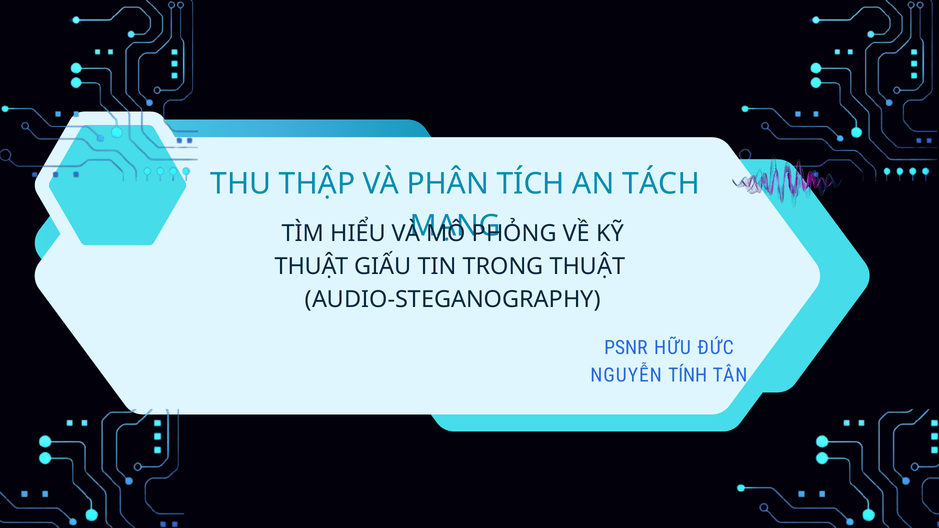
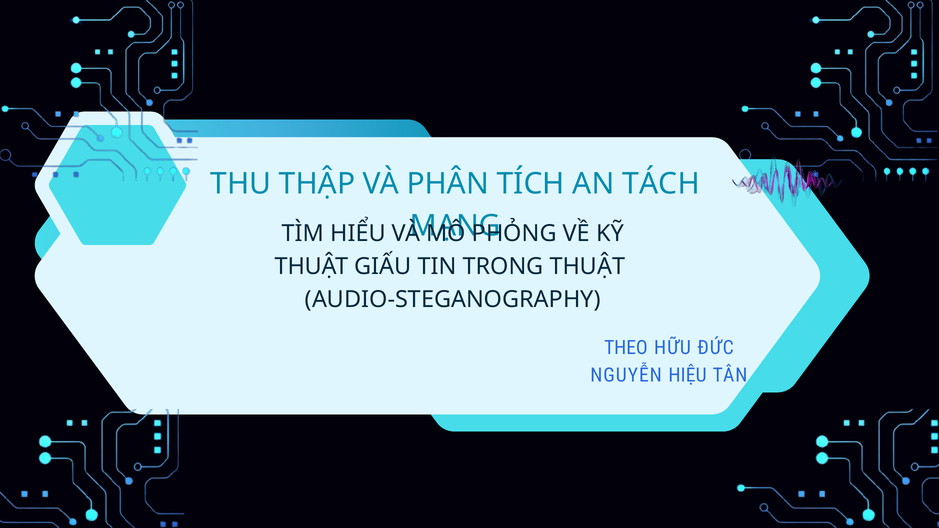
PSNR: PSNR -> THEO
TÍNH: TÍNH -> HIỆU
